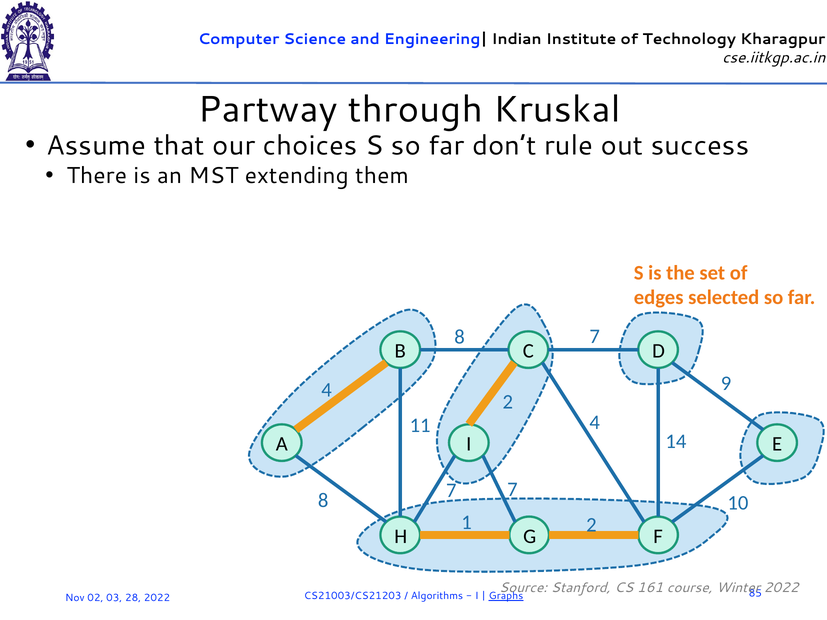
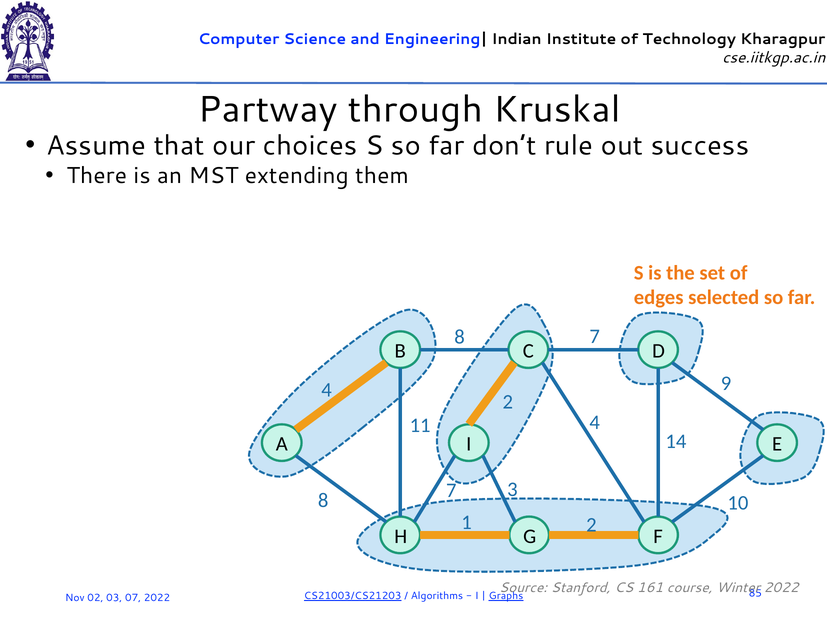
7 7: 7 -> 3
28: 28 -> 07
CS21003/CS21203 underline: none -> present
